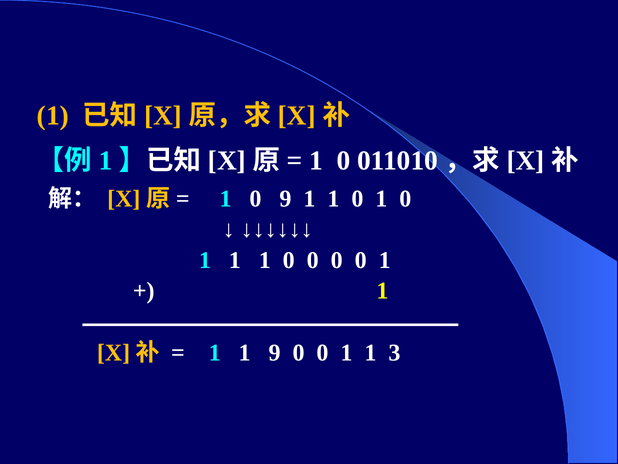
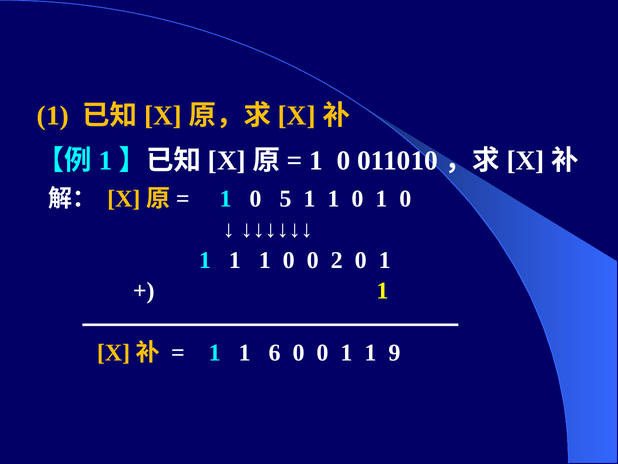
0 9: 9 -> 5
1 0 0 0: 0 -> 2
1 9: 9 -> 6
3: 3 -> 9
